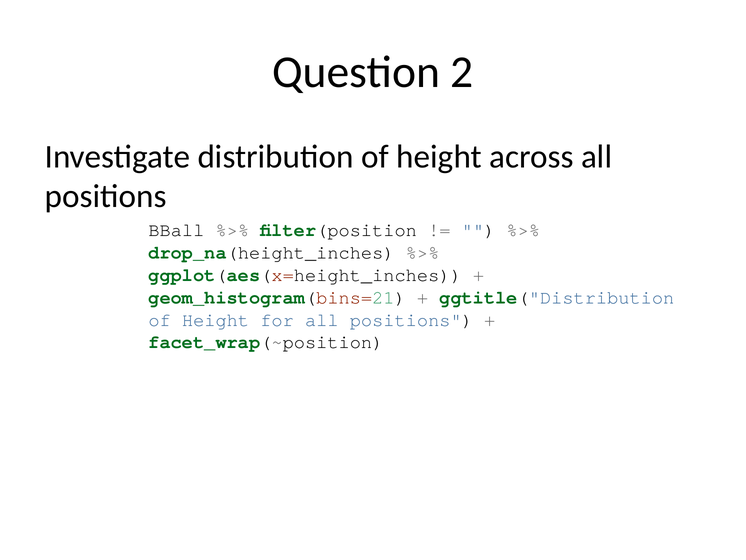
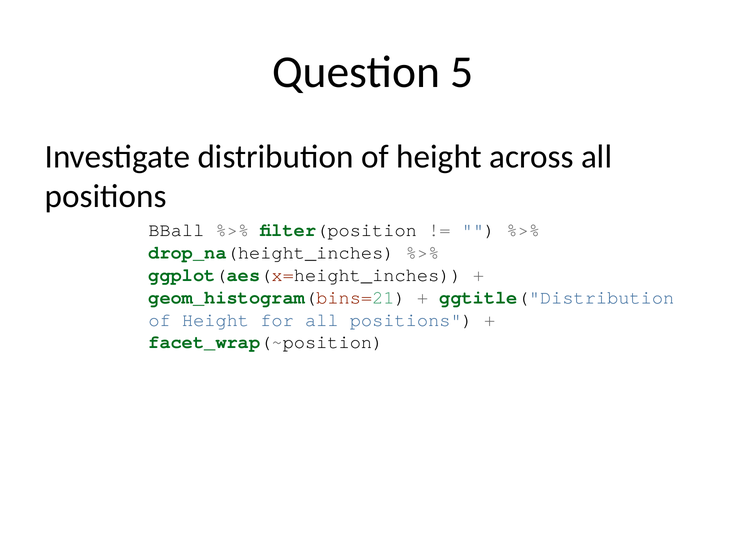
2: 2 -> 5
